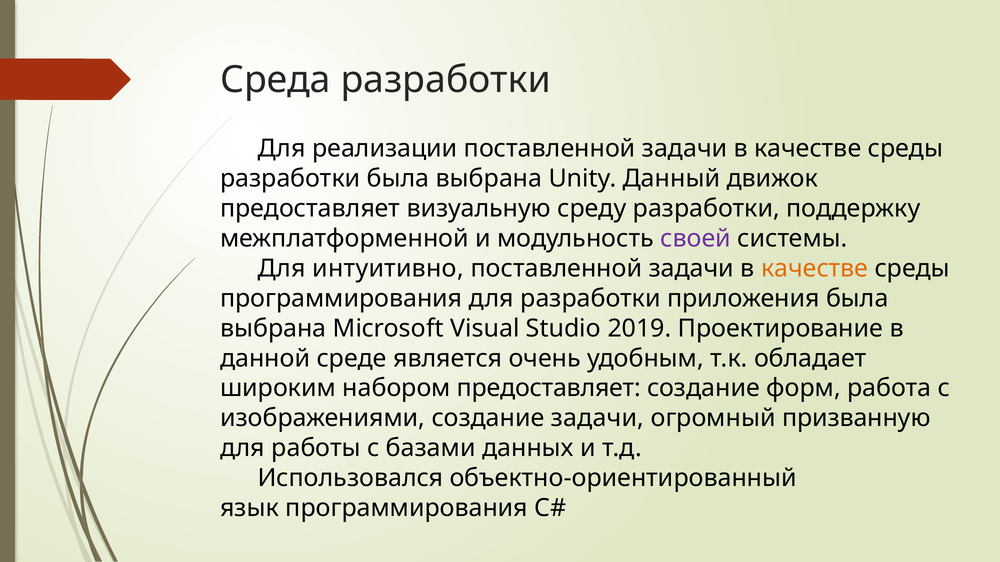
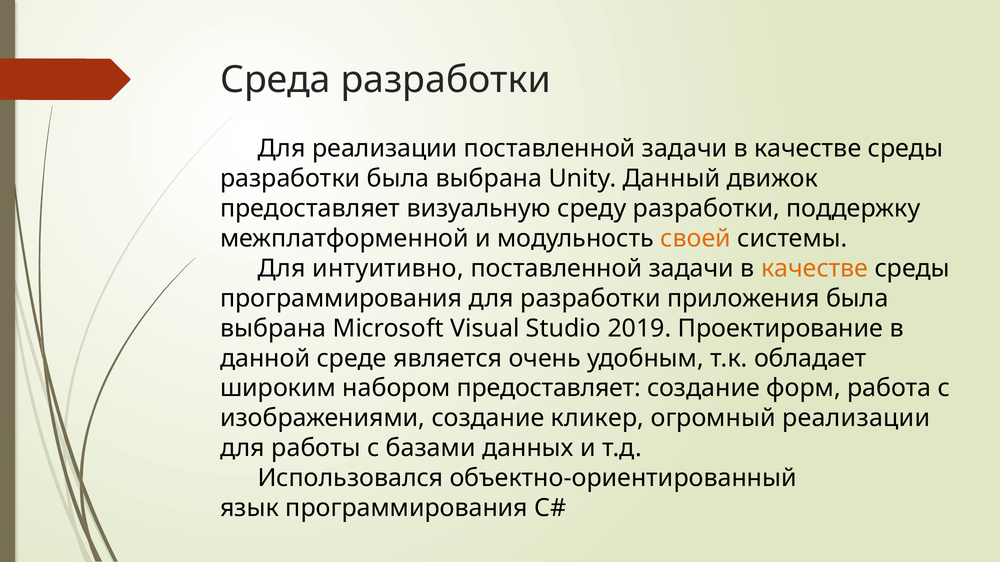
своей colour: purple -> orange
создание задачи: задачи -> кликер
огромный призванную: призванную -> реализации
